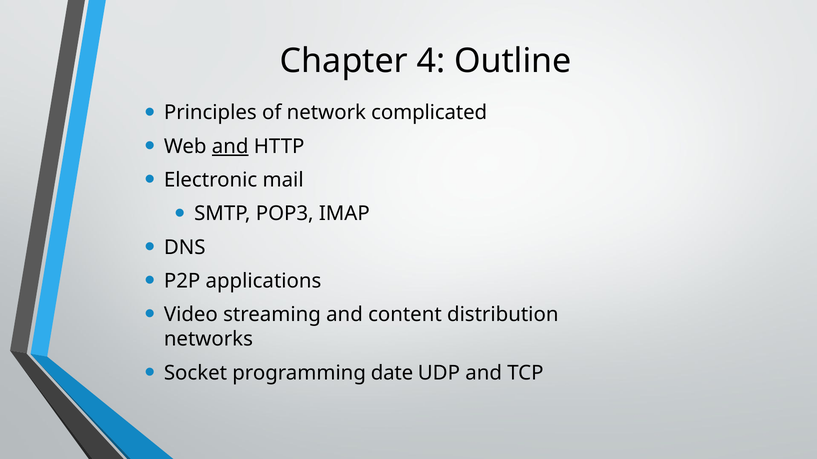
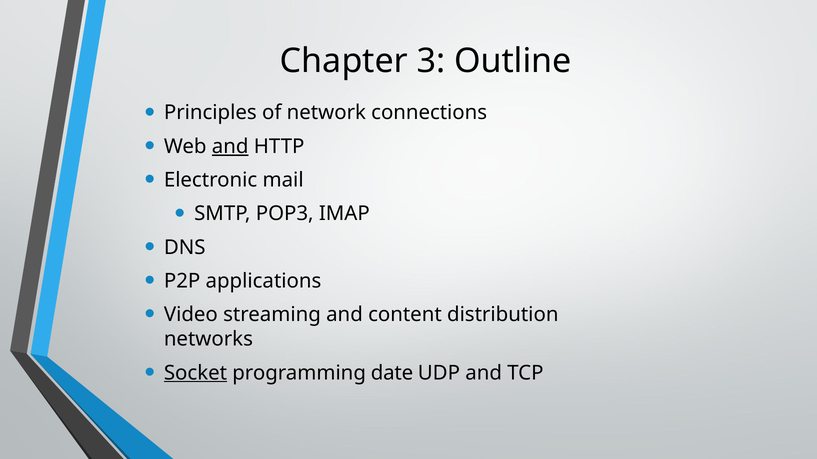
4: 4 -> 3
complicated: complicated -> connections
Socket underline: none -> present
